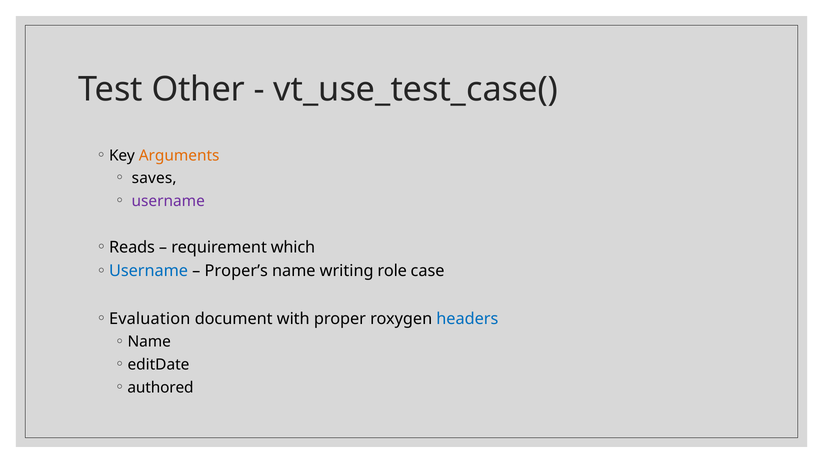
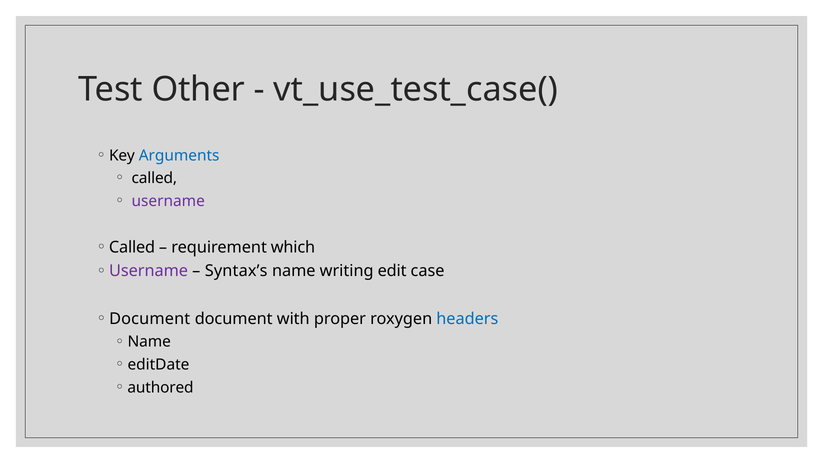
Arguments colour: orange -> blue
saves at (154, 178): saves -> called
Reads at (132, 247): Reads -> Called
Username at (149, 271) colour: blue -> purple
Proper’s: Proper’s -> Syntax’s
role: role -> edit
Evaluation at (150, 319): Evaluation -> Document
